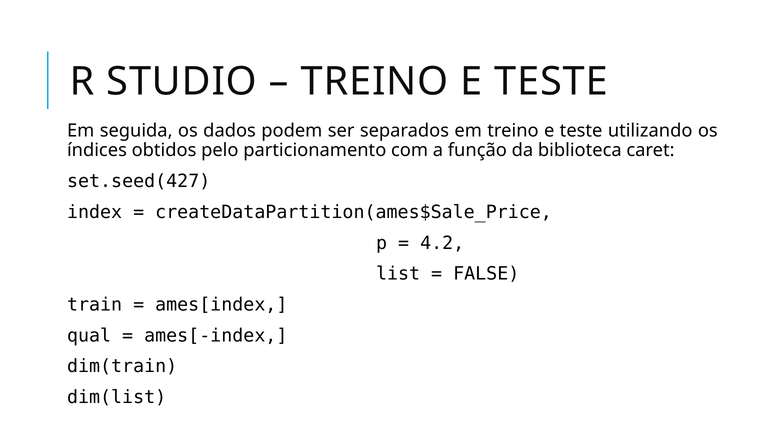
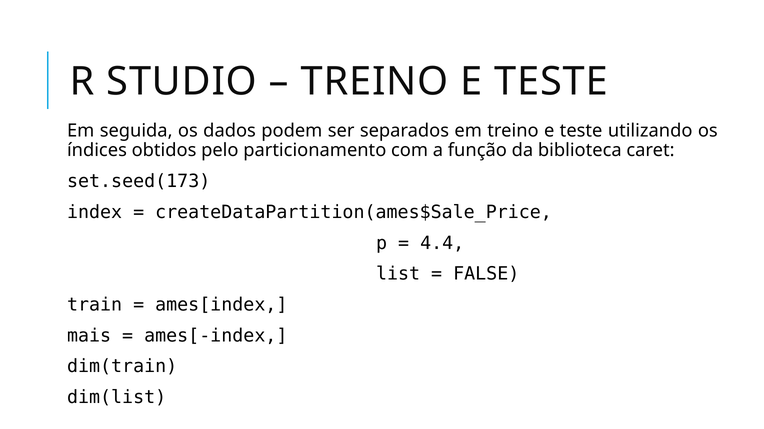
set.seed(427: set.seed(427 -> set.seed(173
4.2: 4.2 -> 4.4
qual: qual -> mais
